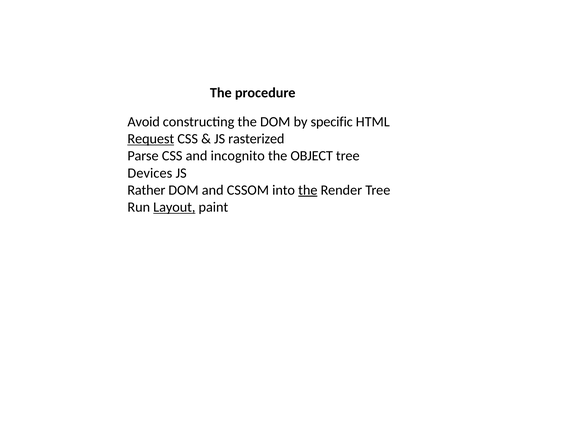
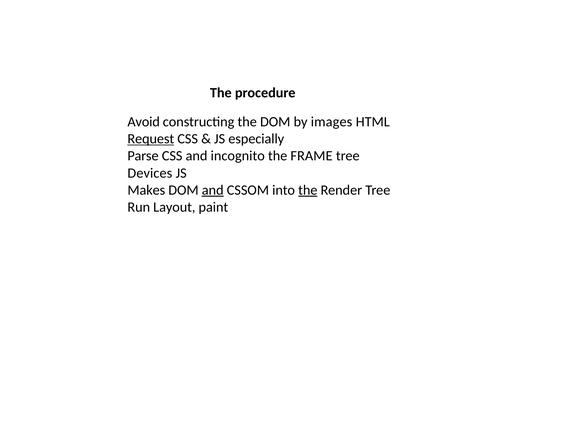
specific: specific -> images
rasterized: rasterized -> especially
OBJECT: OBJECT -> FRAME
Rather: Rather -> Makes
and at (213, 190) underline: none -> present
Layout underline: present -> none
